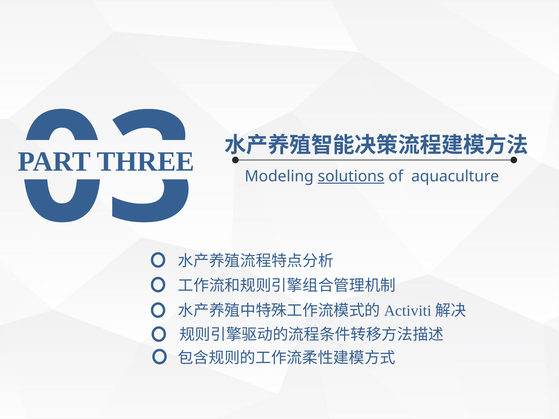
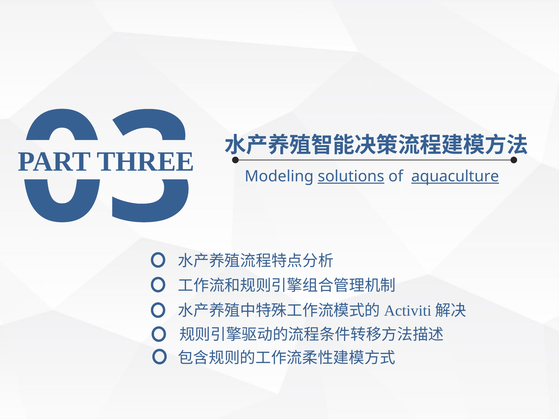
aquaculture underline: none -> present
